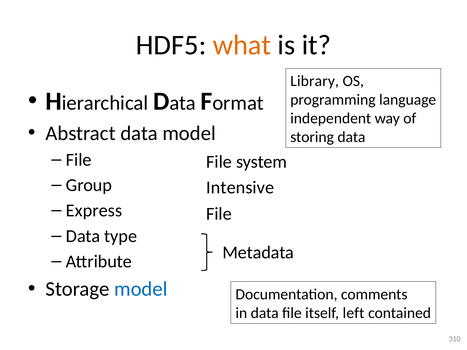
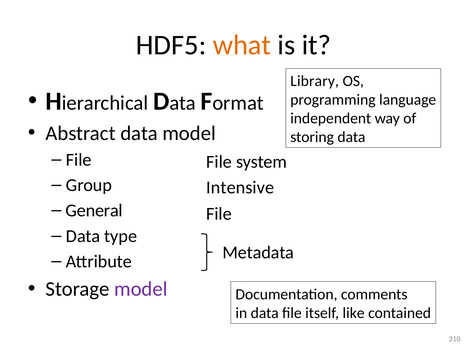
Express: Express -> General
model at (141, 289) colour: blue -> purple
left: left -> like
